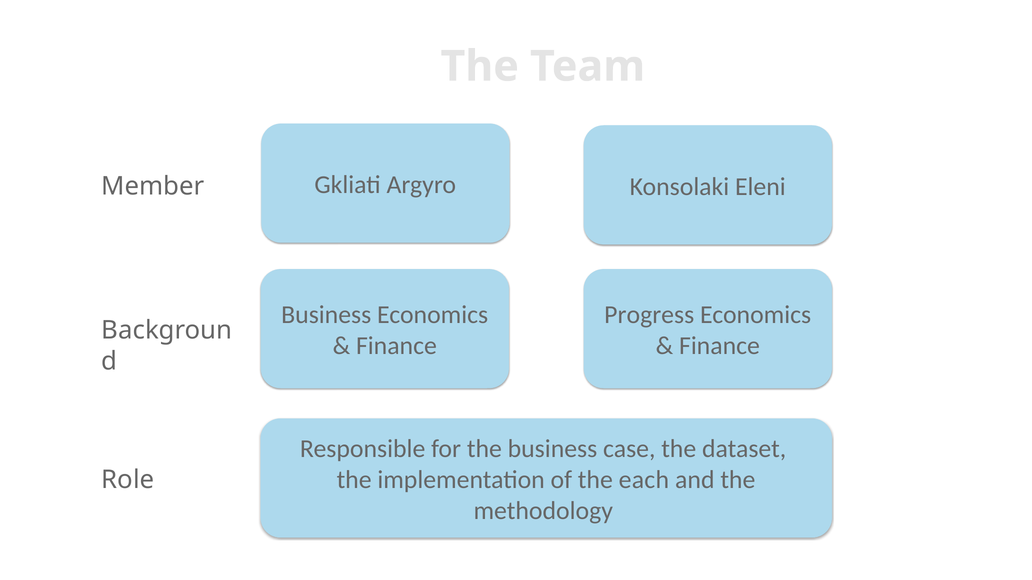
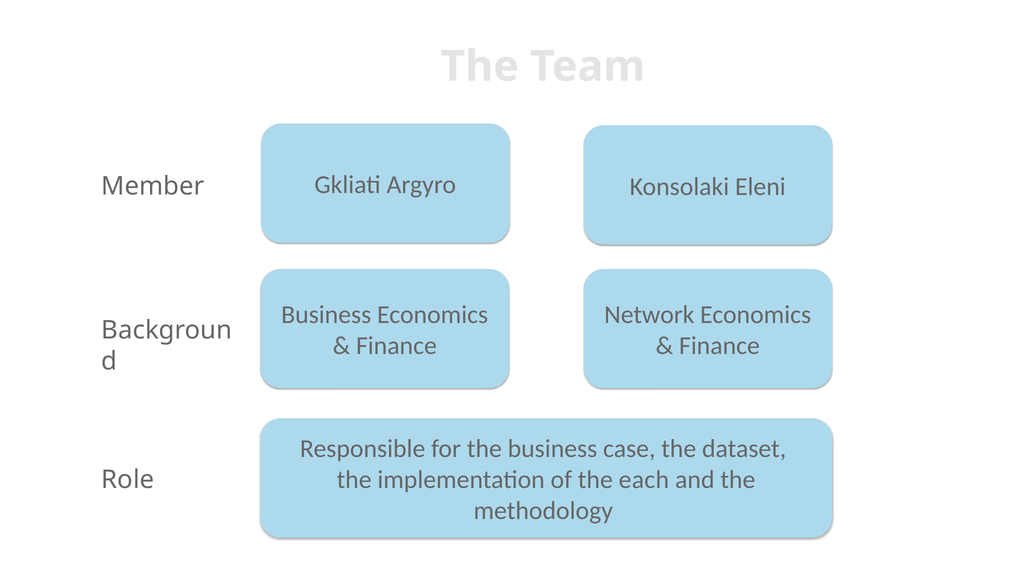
Progress: Progress -> Network
